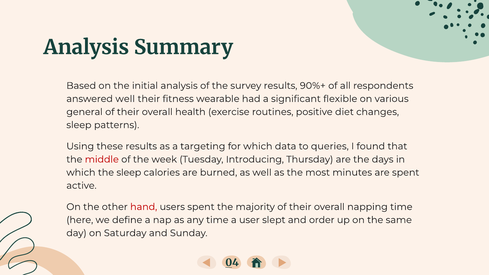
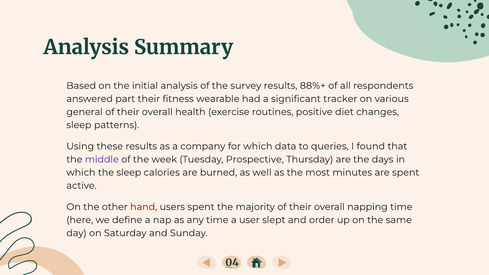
90%+: 90%+ -> 88%+
answered well: well -> part
flexible: flexible -> tracker
targeting: targeting -> company
middle colour: red -> purple
Introducing: Introducing -> Prospective
